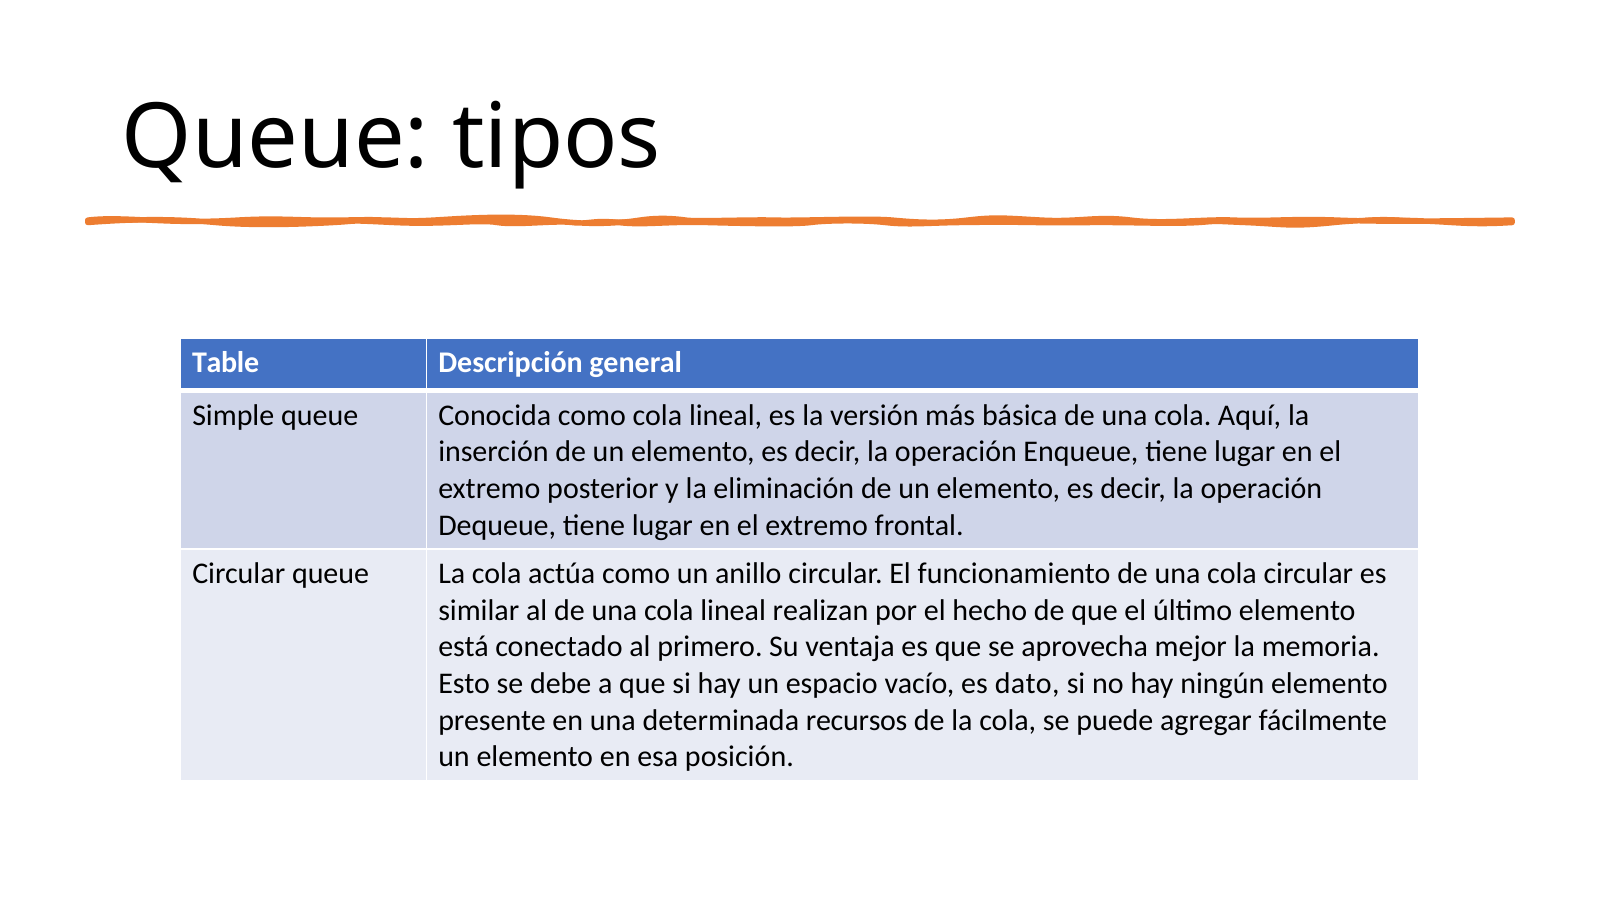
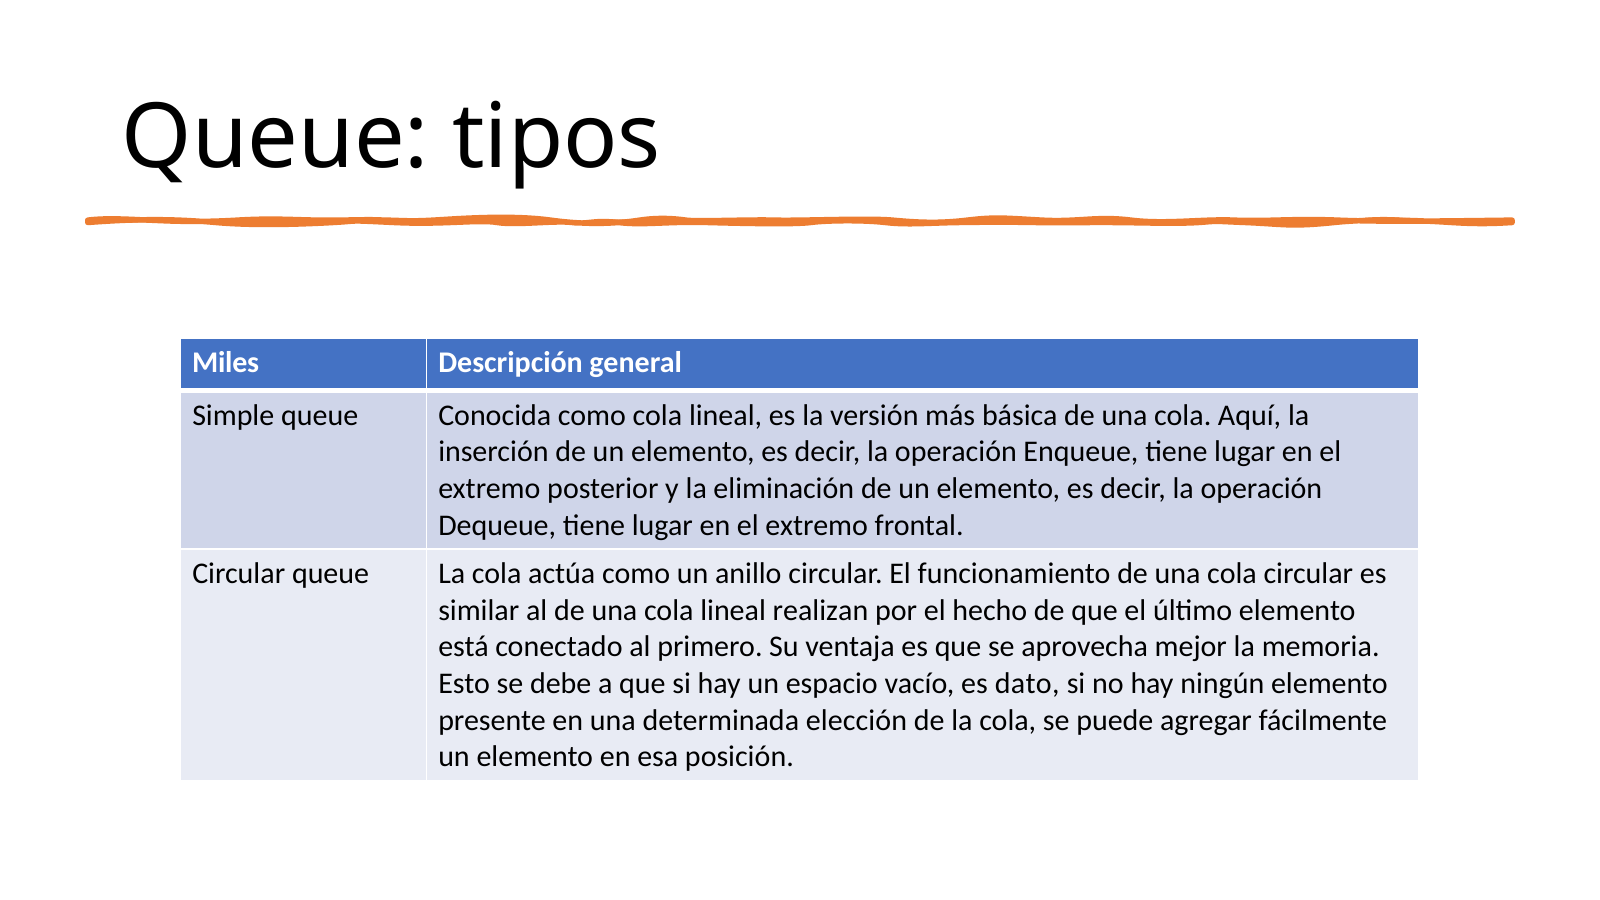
Table: Table -> Miles
recursos: recursos -> elección
